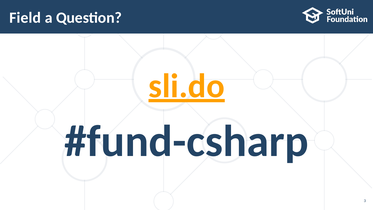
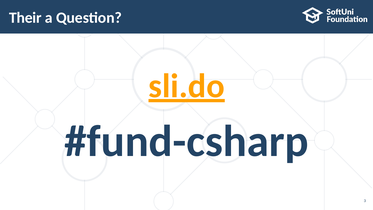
Field: Field -> Their
